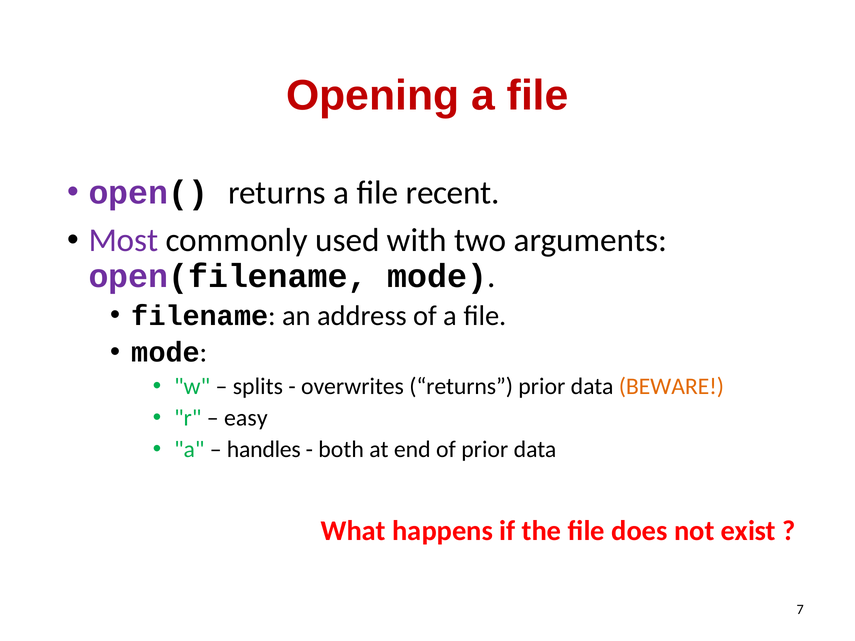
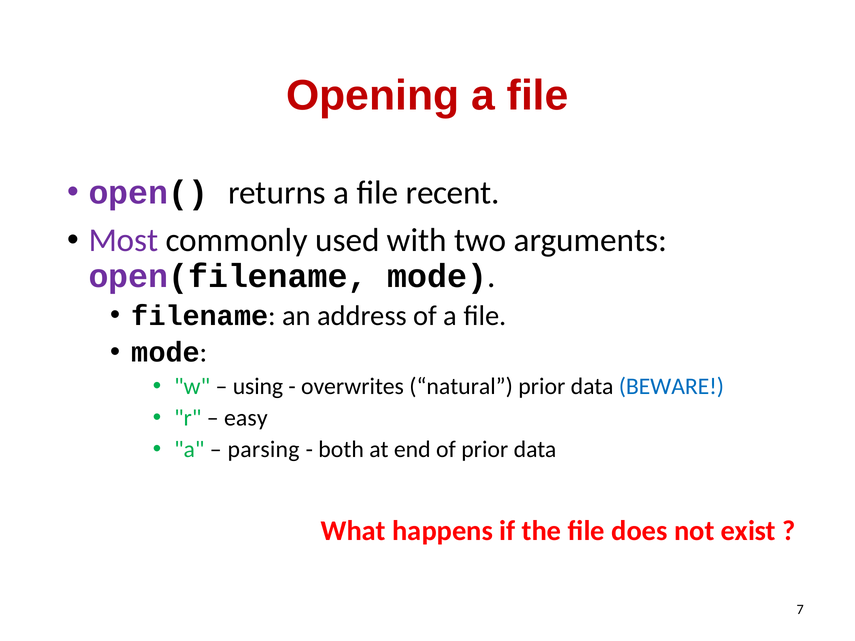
splits: splits -> using
overwrites returns: returns -> natural
BEWARE colour: orange -> blue
handles: handles -> parsing
